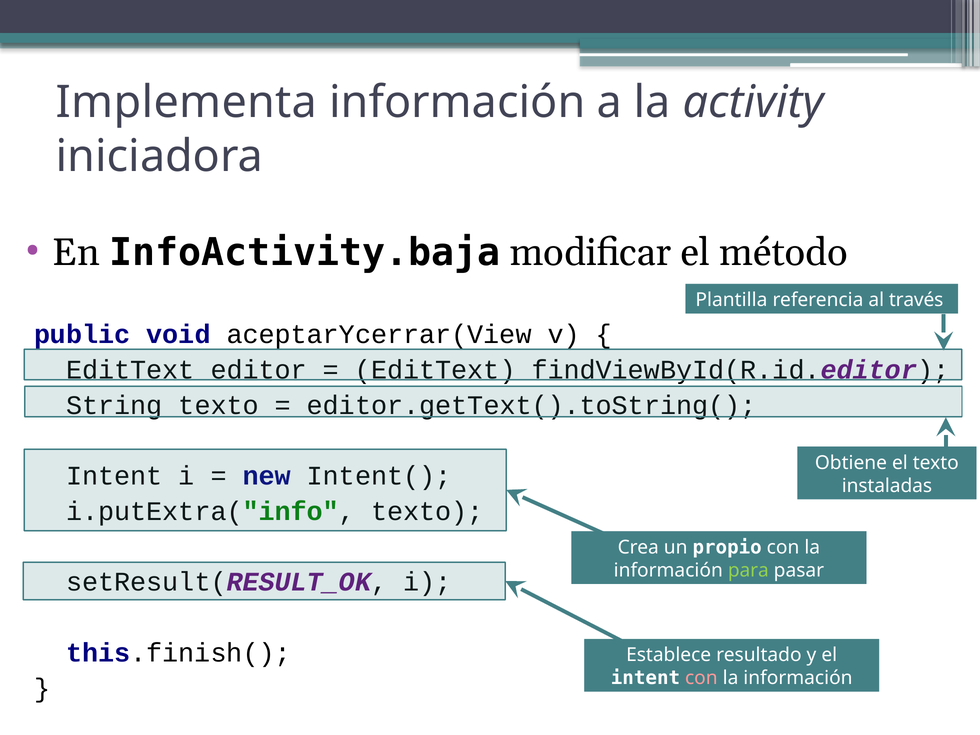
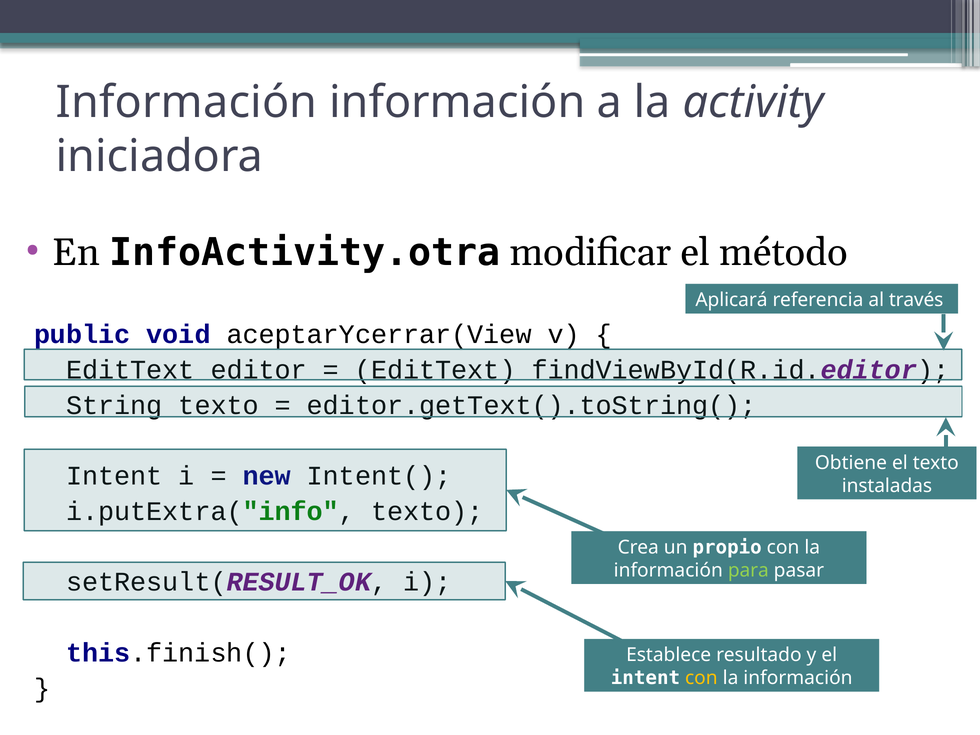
Implementa at (187, 103): Implementa -> Información
InfoActivity.baja: InfoActivity.baja -> InfoActivity.otra
Plantilla: Plantilla -> Aplicará
con at (701, 678) colour: pink -> yellow
